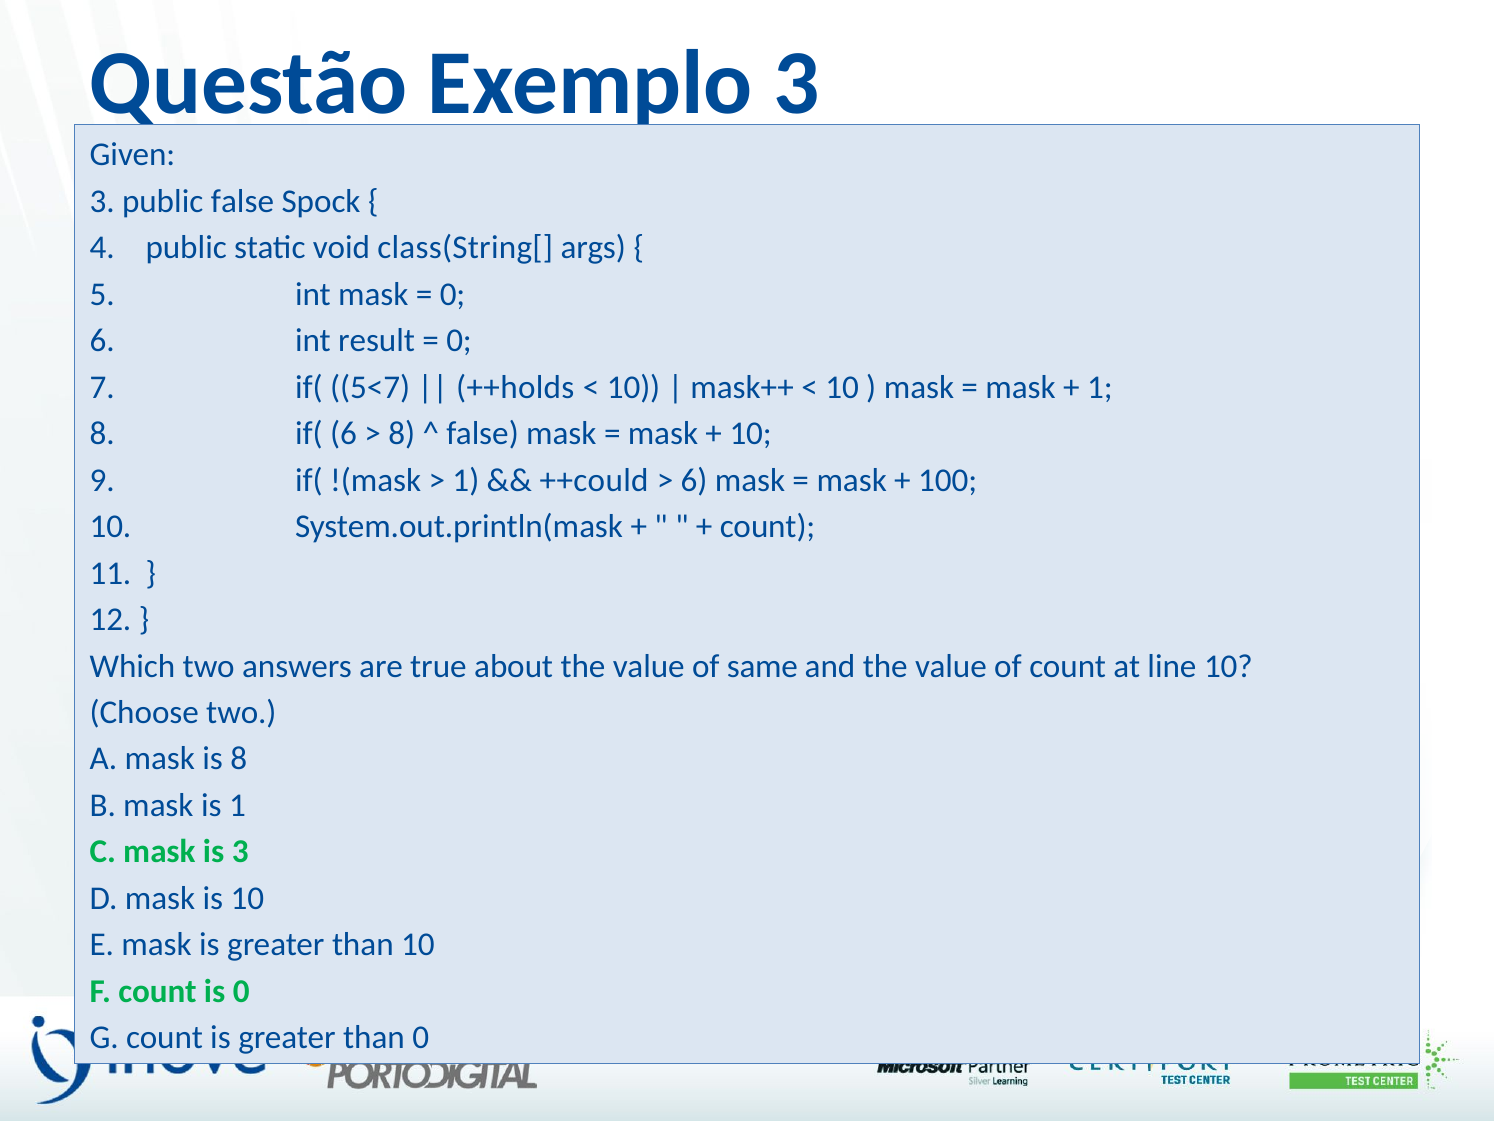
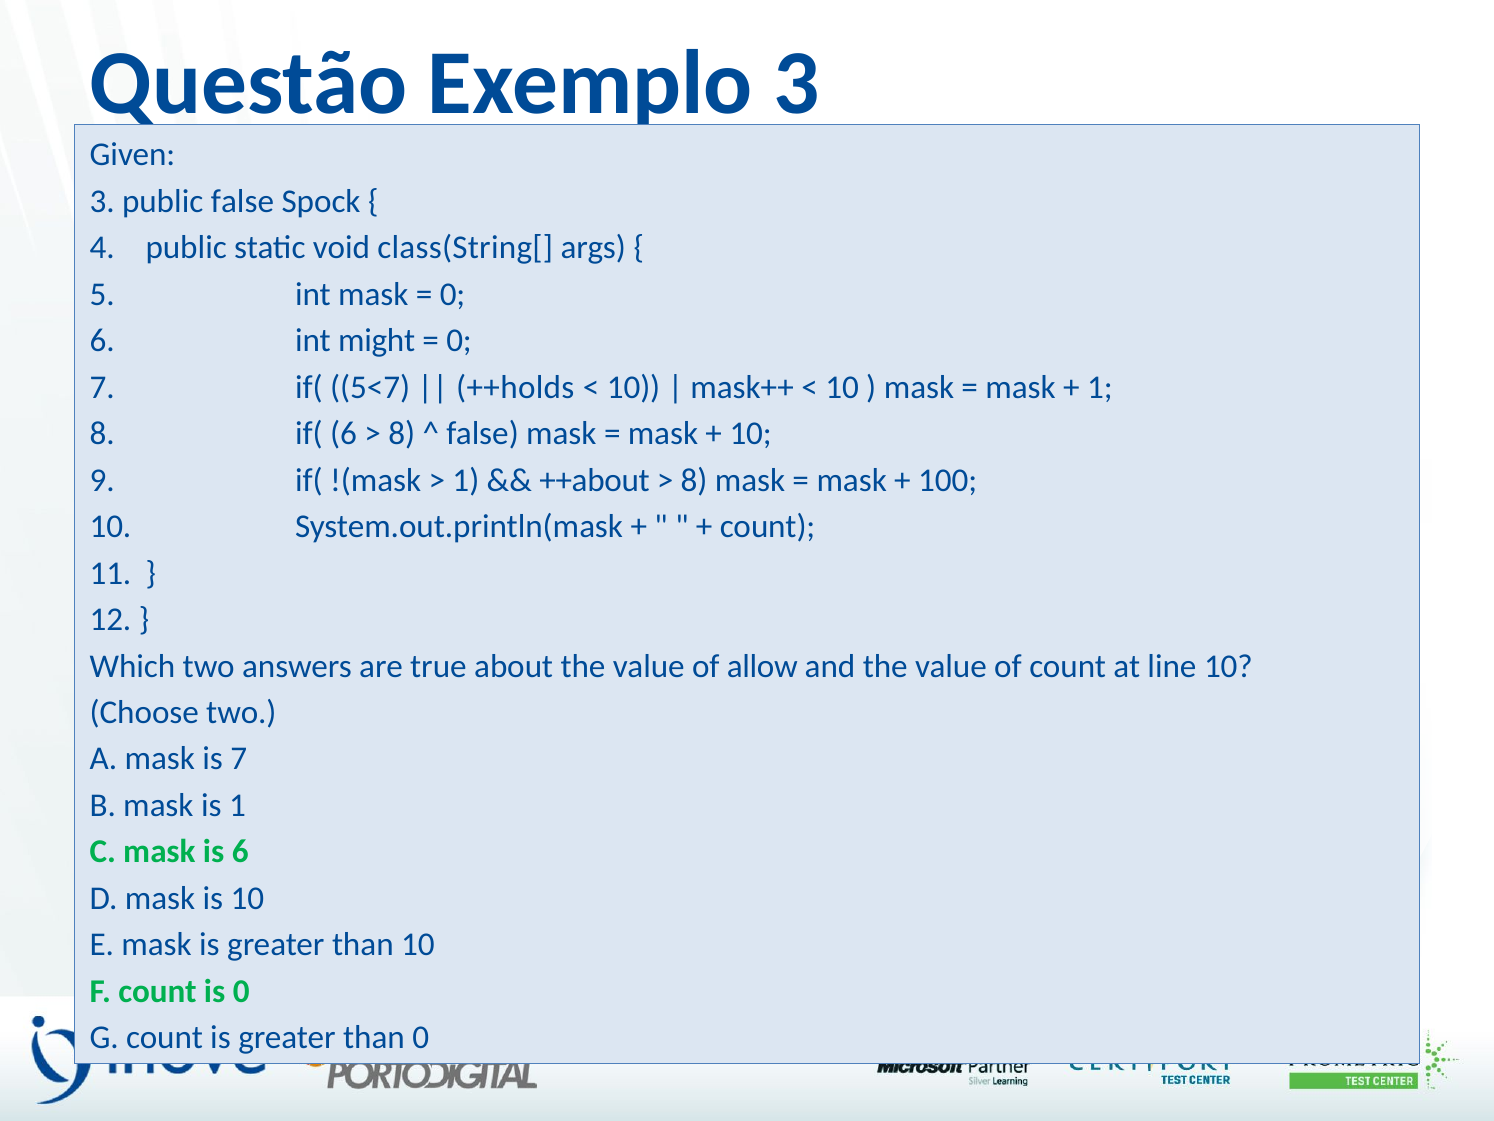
result: result -> might
++could: ++could -> ++about
6 at (694, 480): 6 -> 8
same: same -> allow
is 8: 8 -> 7
is 3: 3 -> 6
